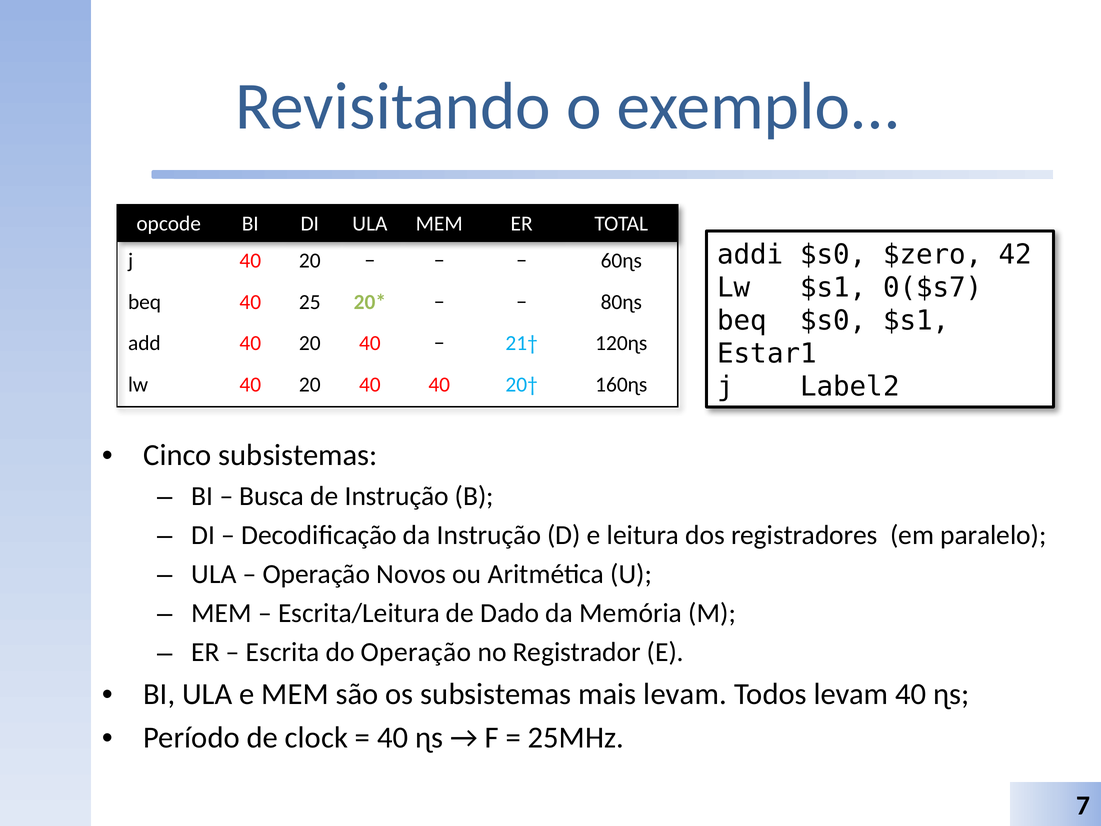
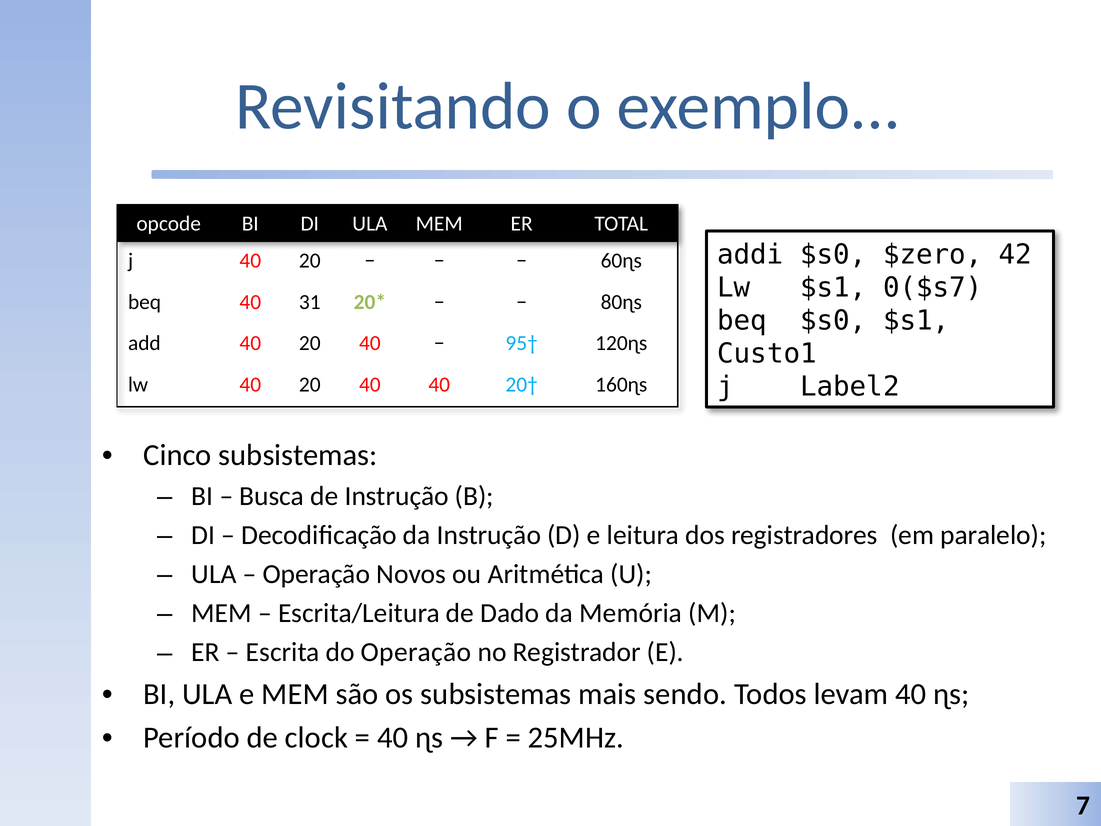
25: 25 -> 31
21†: 21† -> 95†
Estar1: Estar1 -> Custo1
mais levam: levam -> sendo
